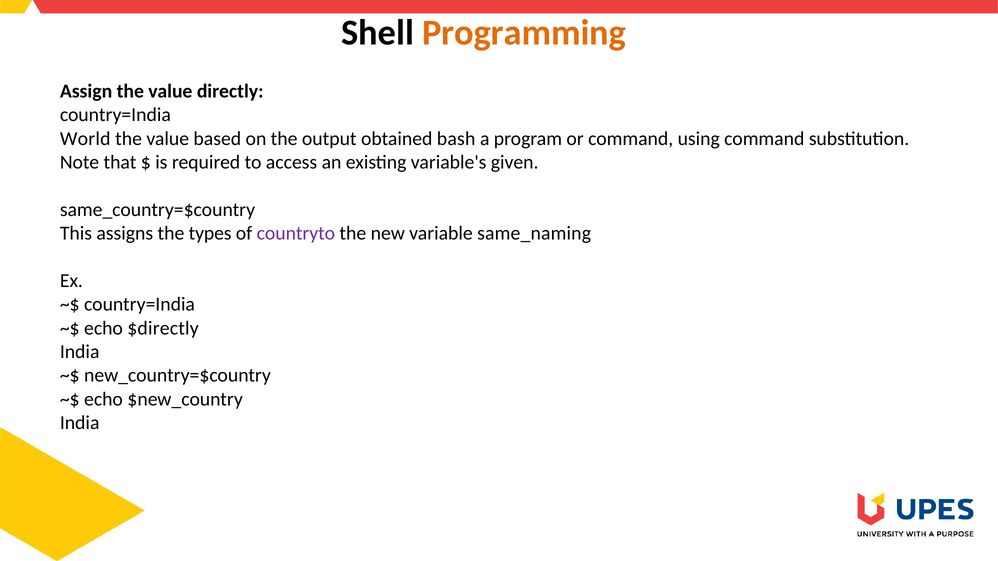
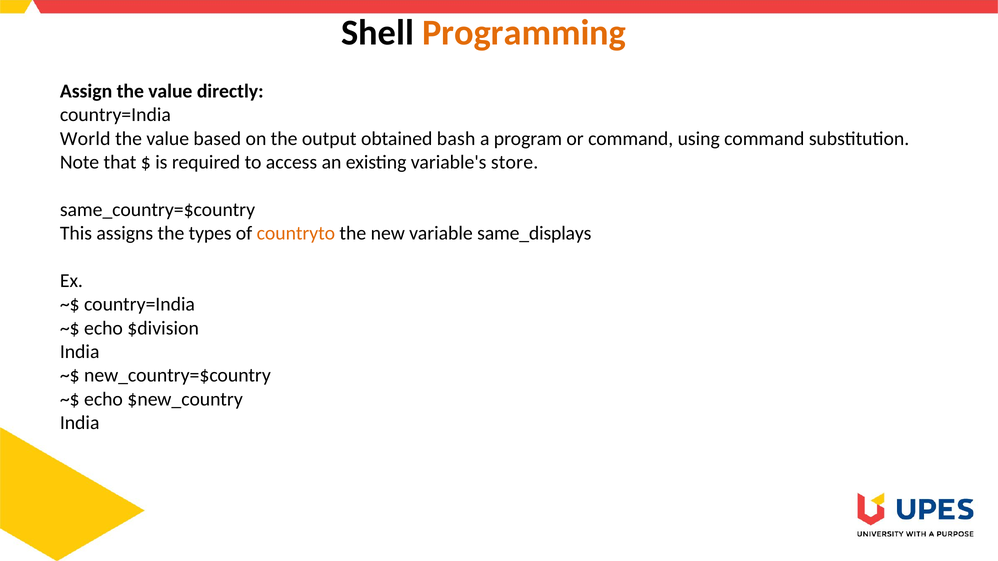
given: given -> store
countryto colour: purple -> orange
same_naming: same_naming -> same_displays
$directly: $directly -> $division
